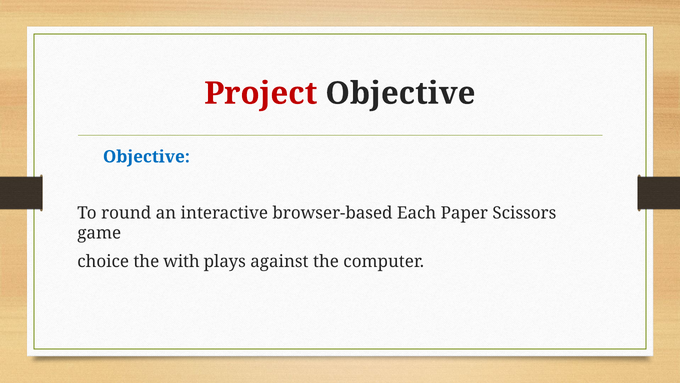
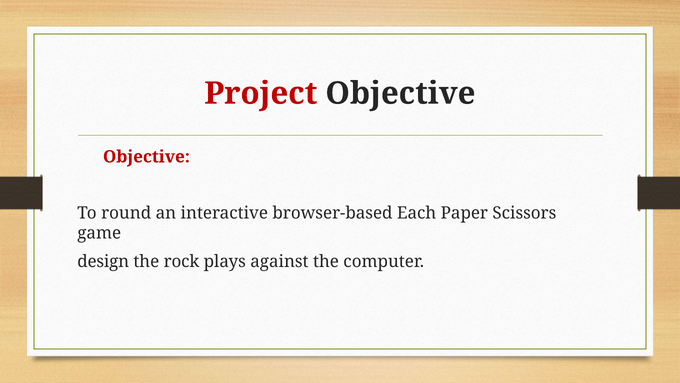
Objective at (146, 157) colour: blue -> red
choice: choice -> design
with: with -> rock
